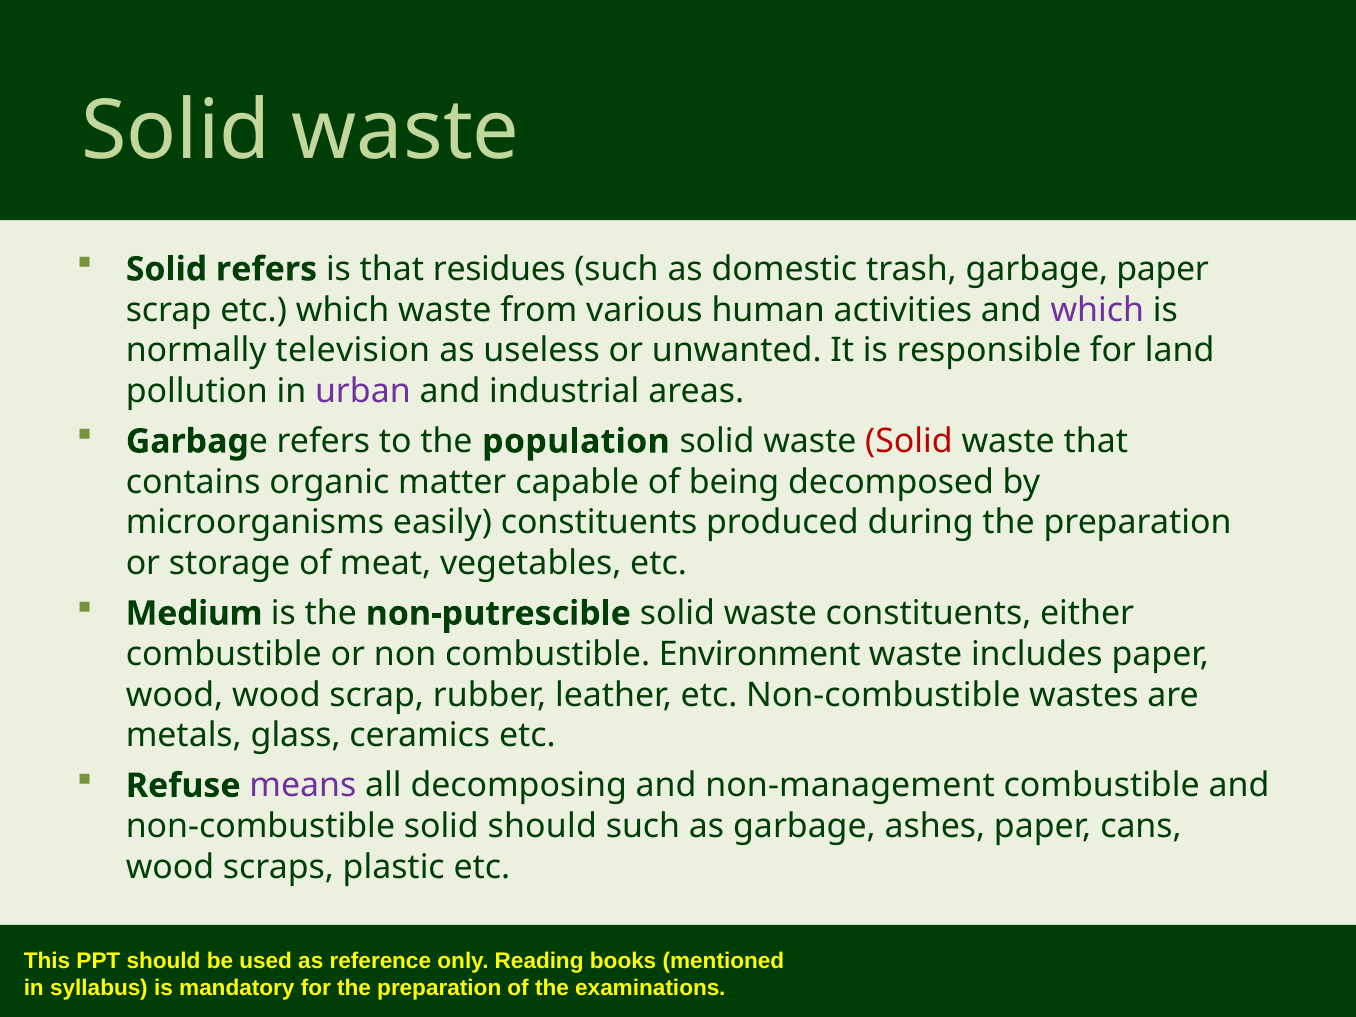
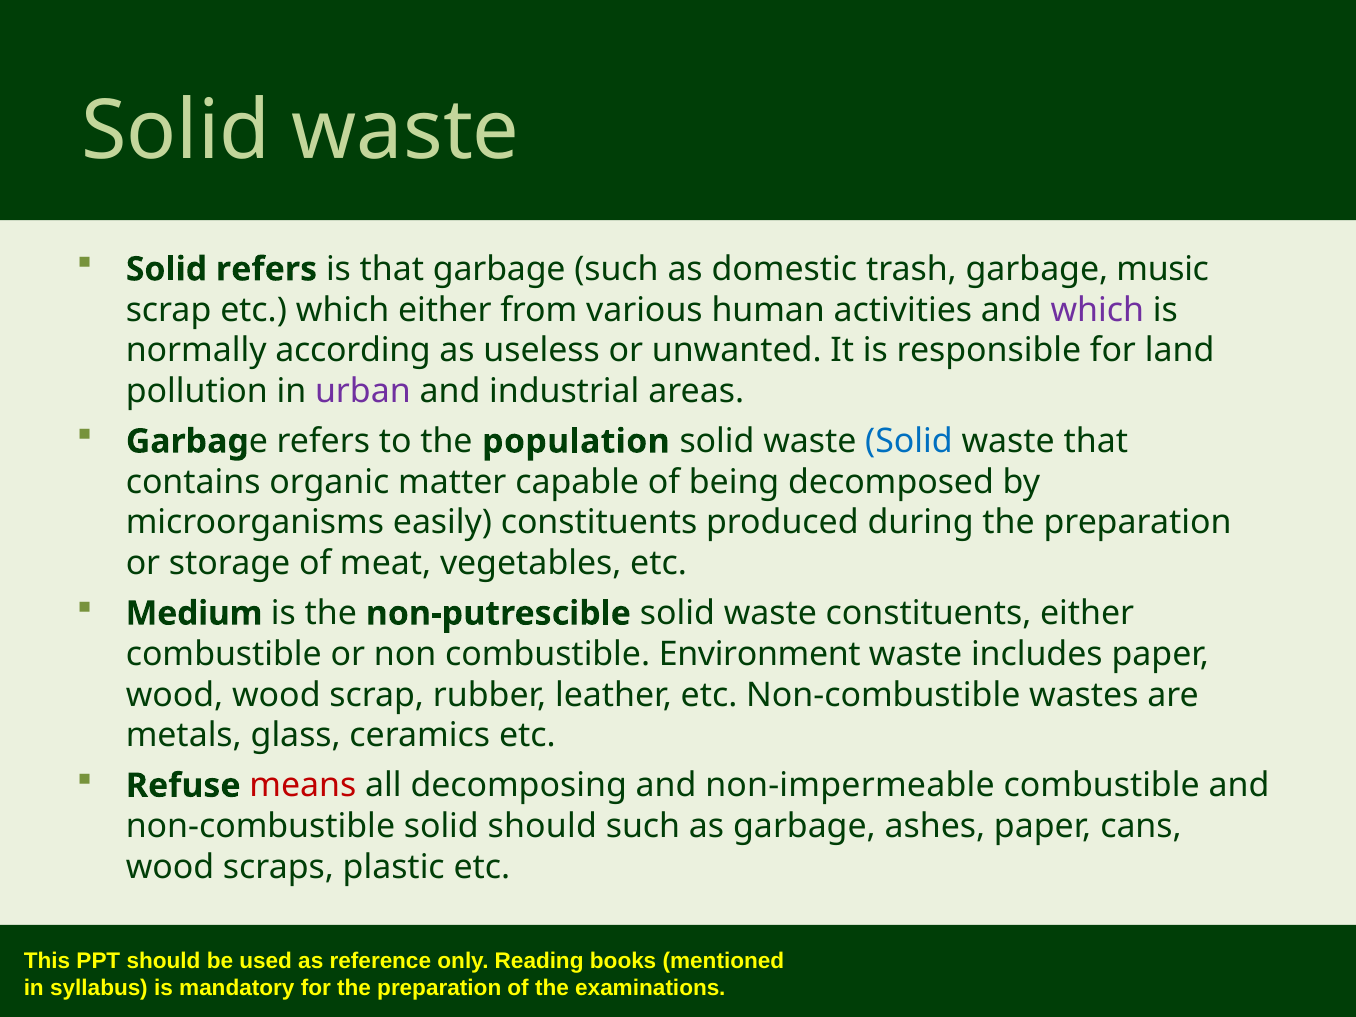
that residues: residues -> garbage
garbage paper: paper -> music
which waste: waste -> either
television: television -> according
Solid at (909, 441) colour: red -> blue
means colour: purple -> red
non-management: non-management -> non-impermeable
